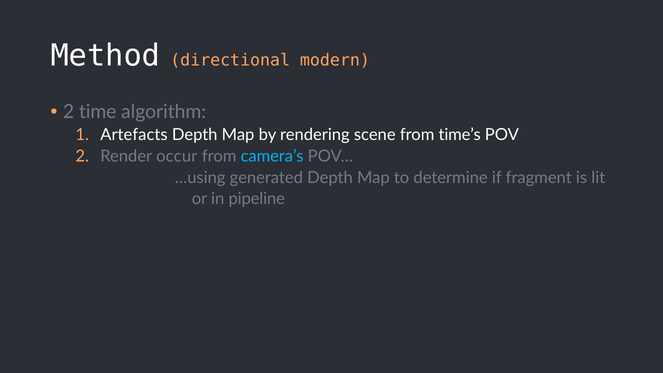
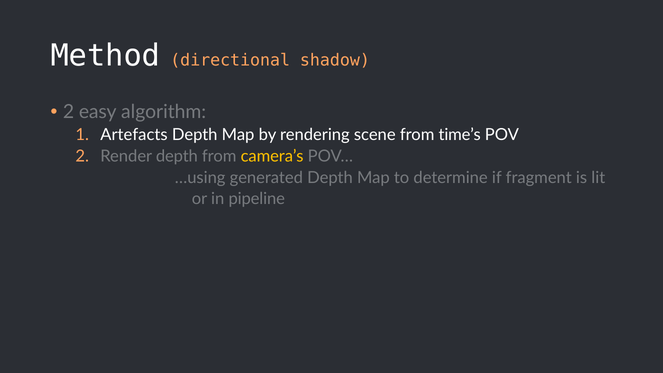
modern: modern -> shadow
time: time -> easy
Render occur: occur -> depth
camera’s colour: light blue -> yellow
